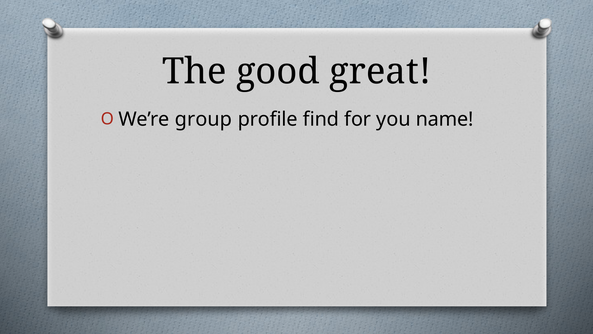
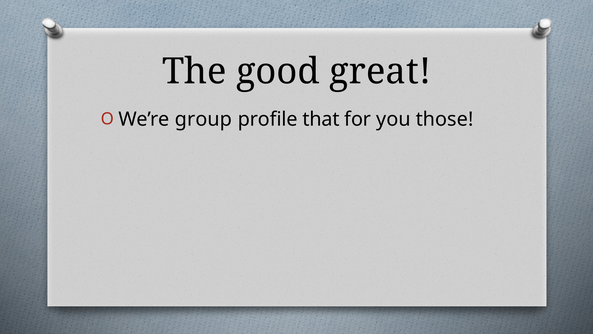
find: find -> that
name: name -> those
